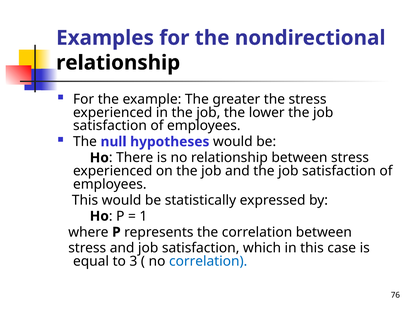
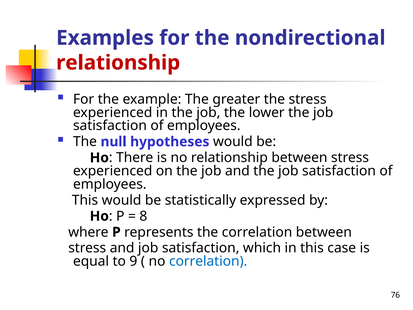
relationship at (118, 63) colour: black -> red
1: 1 -> 8
3: 3 -> 9
